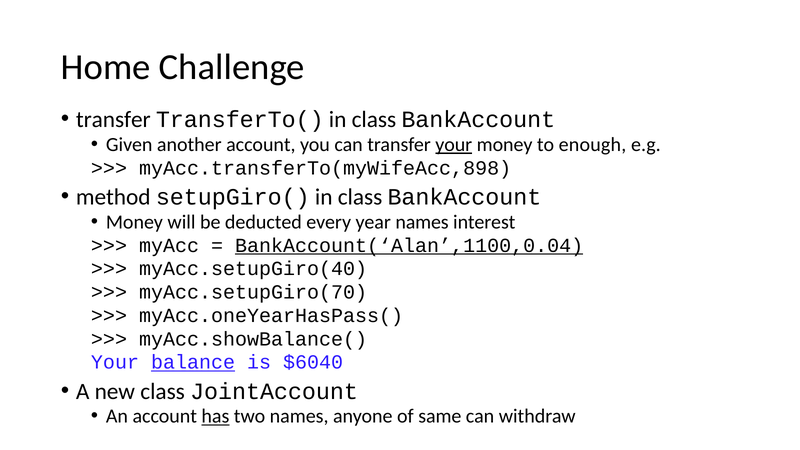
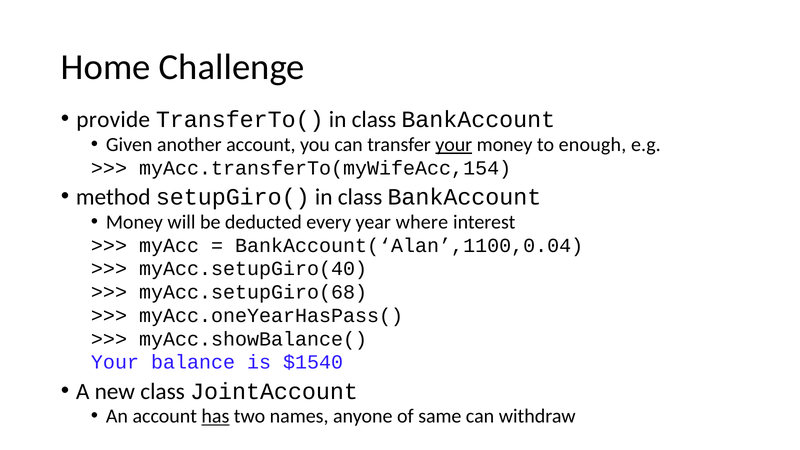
transfer at (113, 120): transfer -> provide
myAcc.transferTo(myWifeAcc,898: myAcc.transferTo(myWifeAcc,898 -> myAcc.transferTo(myWifeAcc,154
year names: names -> where
BankAccount(‘Alan’,1100,0.04 underline: present -> none
myAcc.setupGiro(70: myAcc.setupGiro(70 -> myAcc.setupGiro(68
balance underline: present -> none
$6040: $6040 -> $1540
